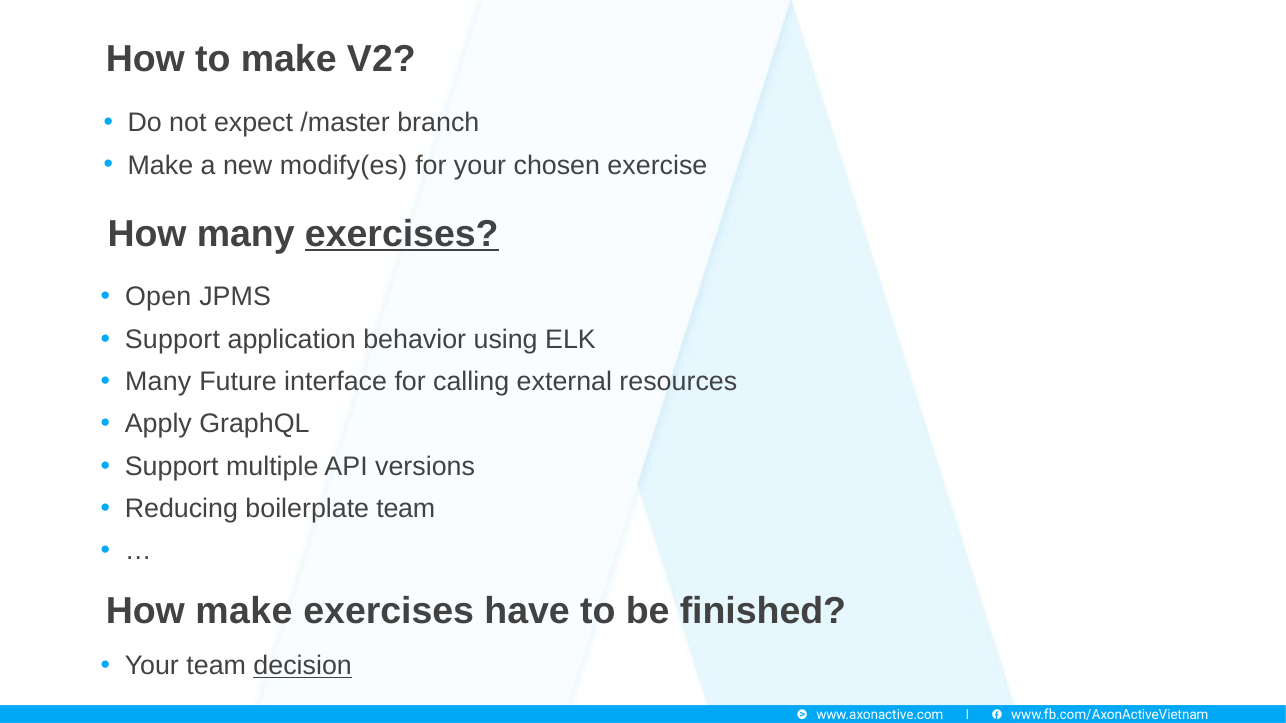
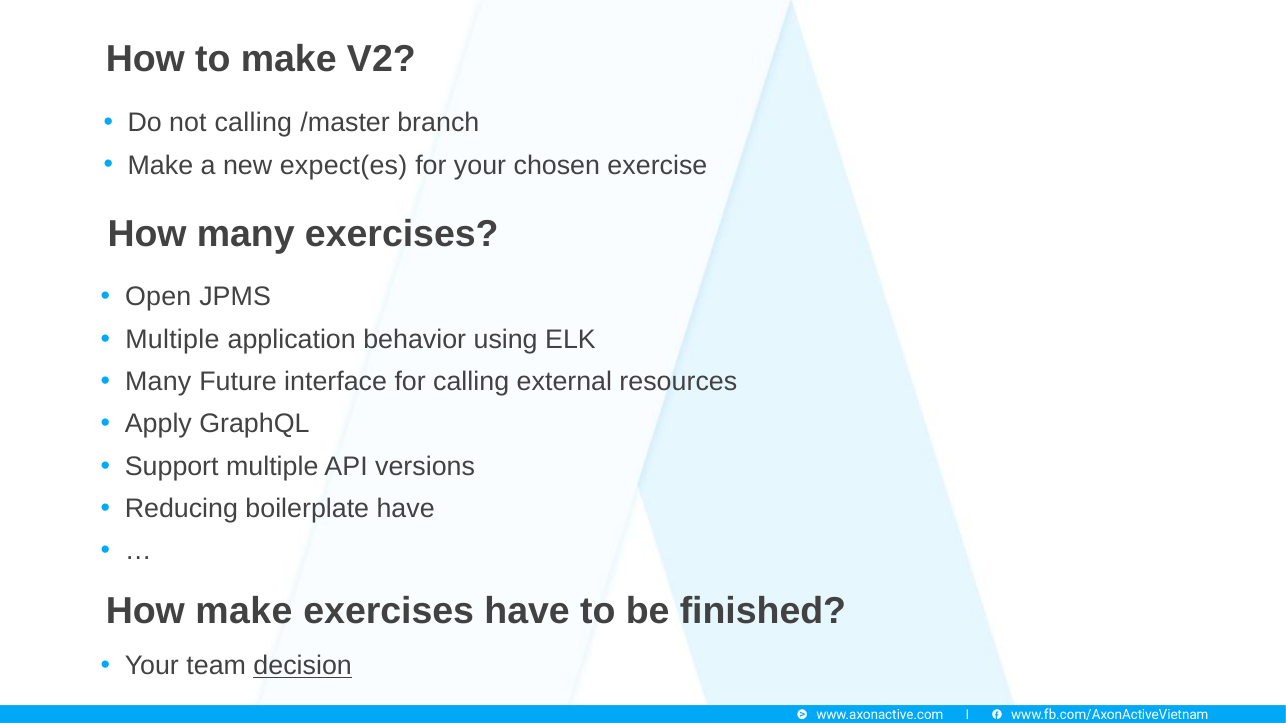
not expect: expect -> calling
modify(es: modify(es -> expect(es
exercises at (402, 234) underline: present -> none
Support at (172, 340): Support -> Multiple
boilerplate team: team -> have
